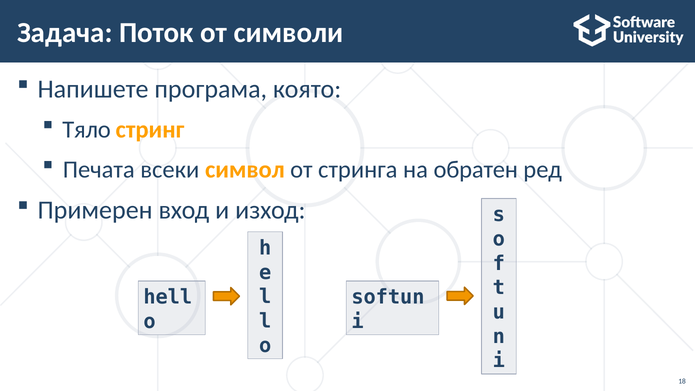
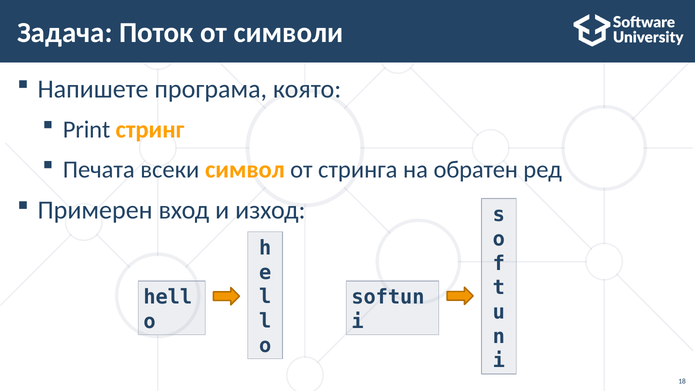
Тяло: Тяло -> Print
